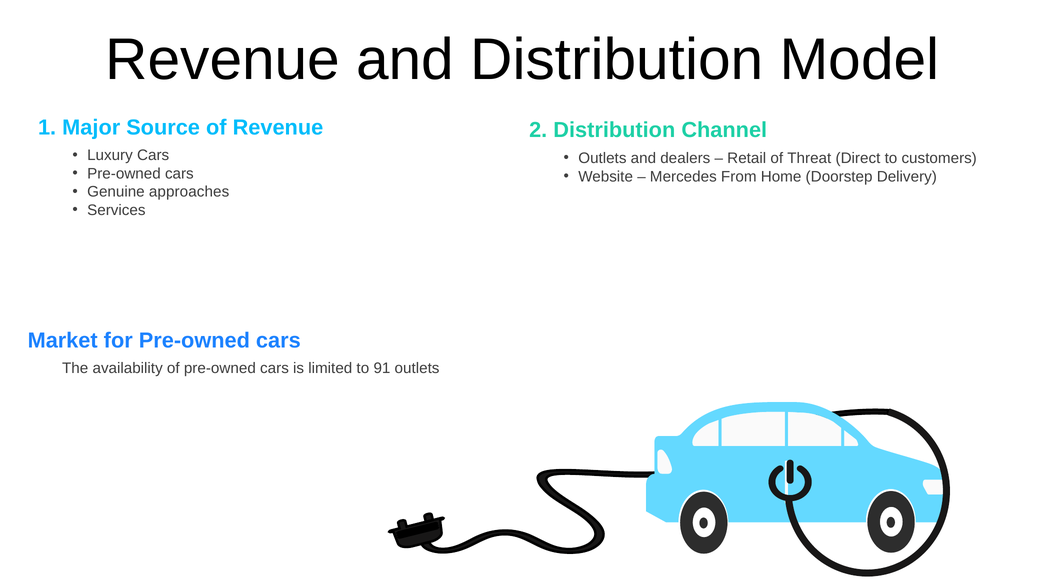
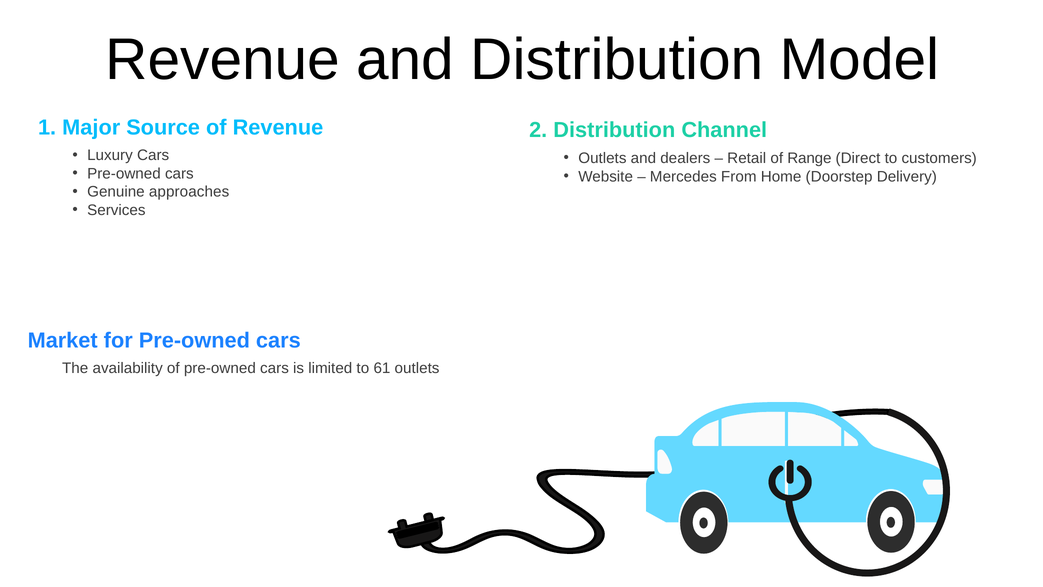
Threat: Threat -> Range
91: 91 -> 61
